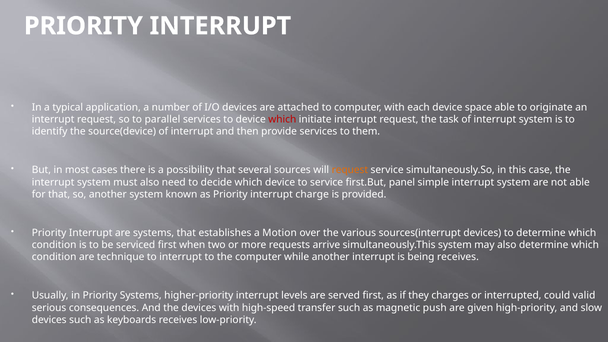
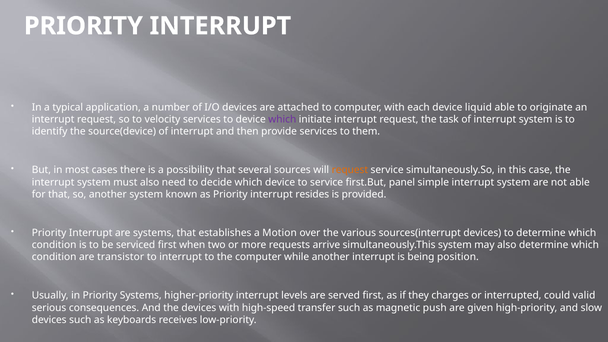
space: space -> liquid
parallel: parallel -> velocity
which at (282, 119) colour: red -> purple
charge: charge -> resides
technique: technique -> transistor
being receives: receives -> position
